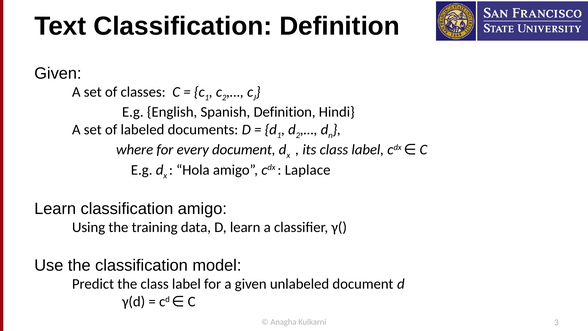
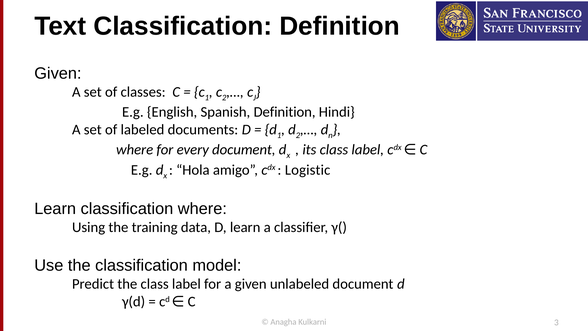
Laplace: Laplace -> Logistic
classification amigo: amigo -> where
